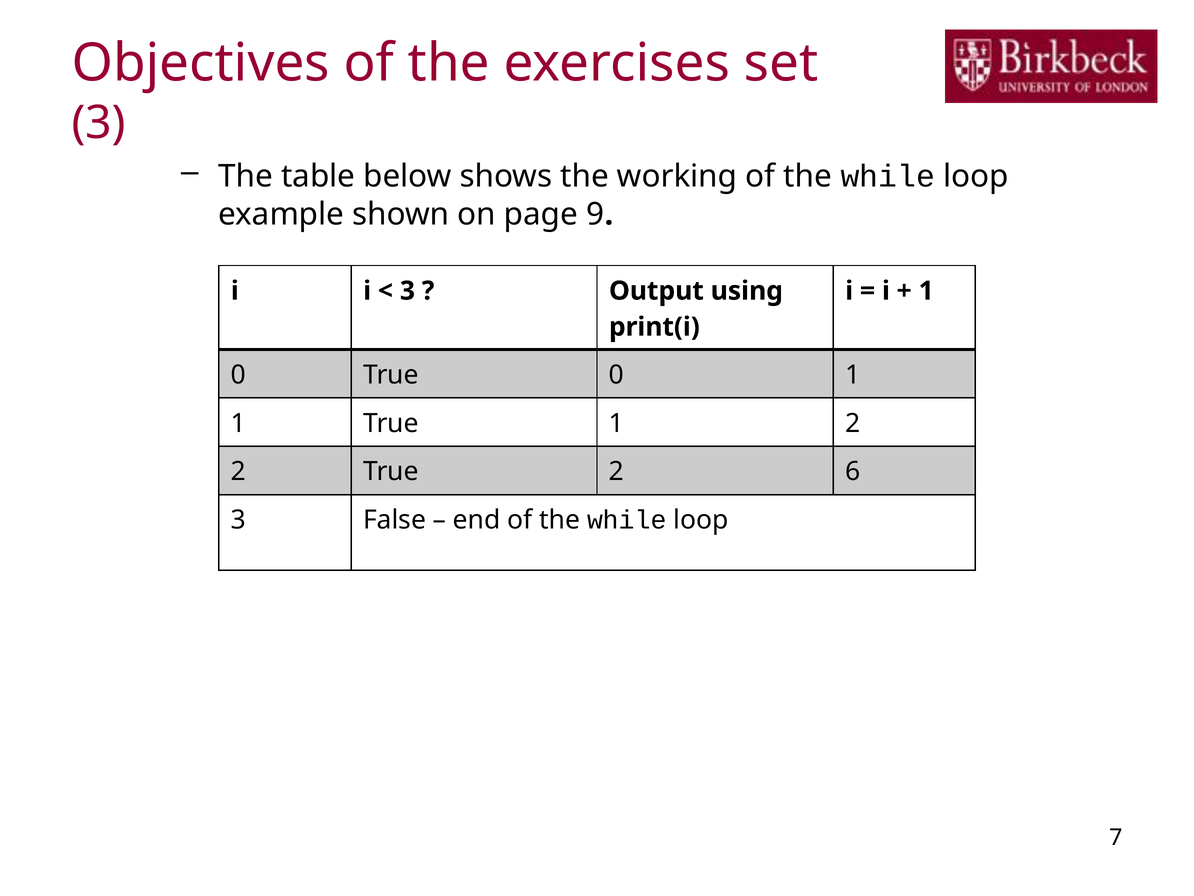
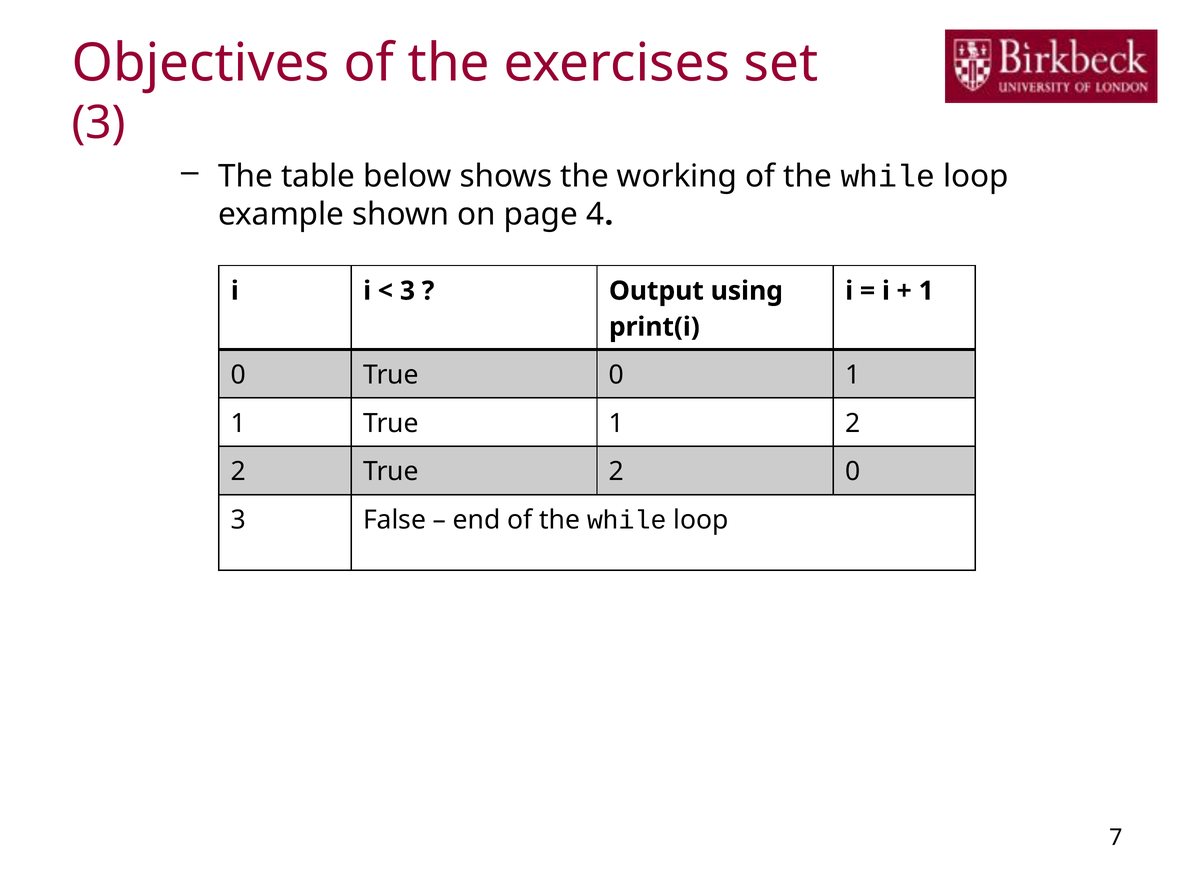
9: 9 -> 4
2 6: 6 -> 0
